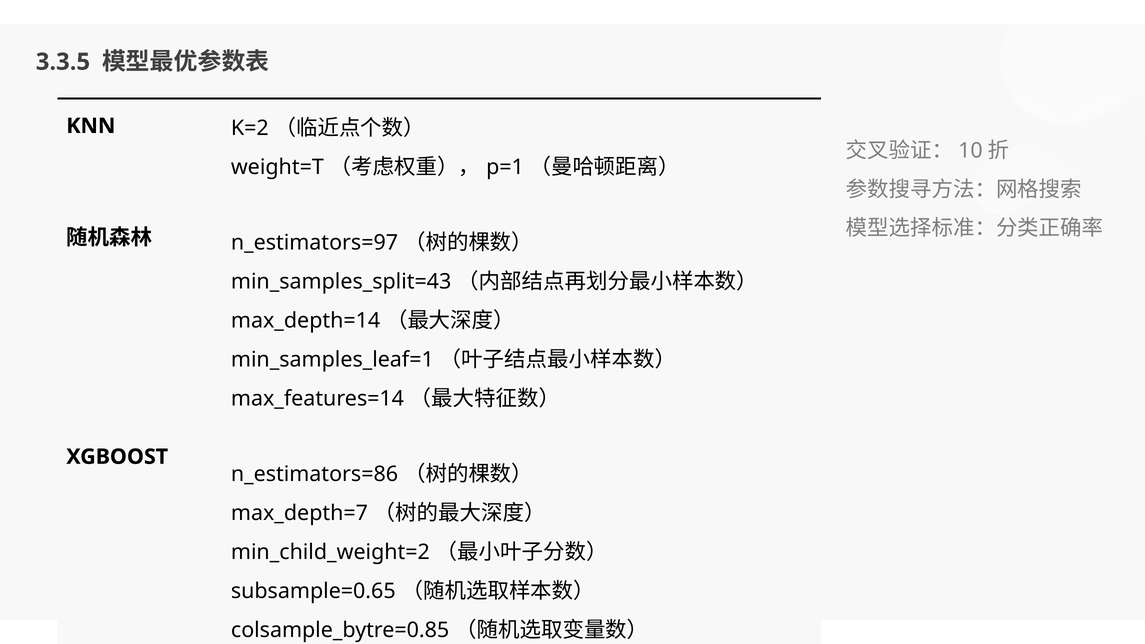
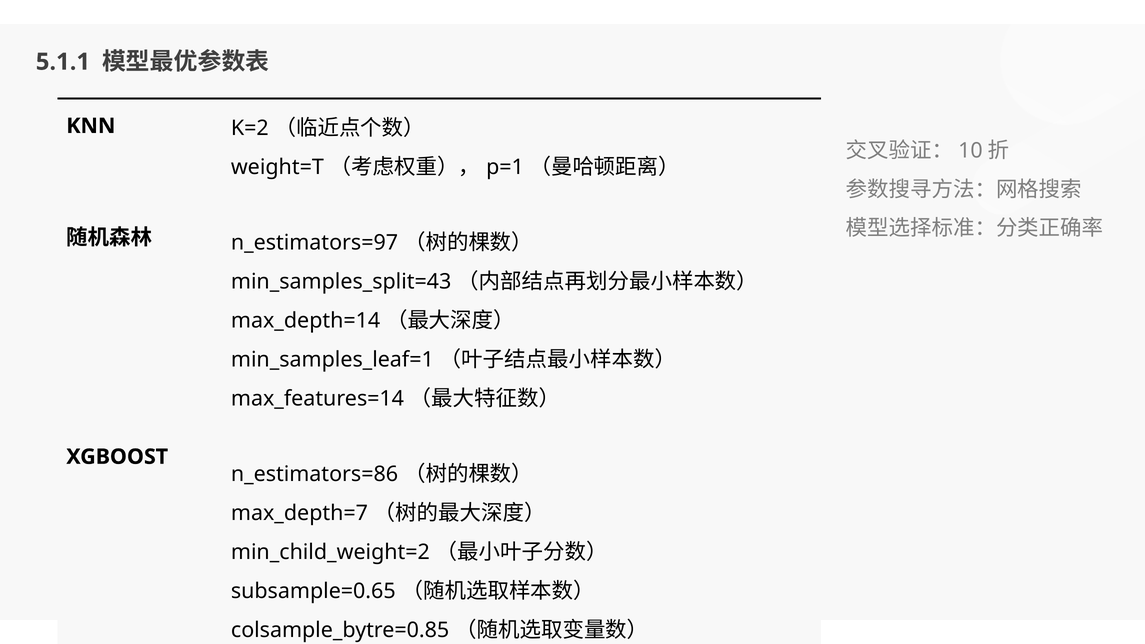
3.3.5: 3.3.5 -> 5.1.1
